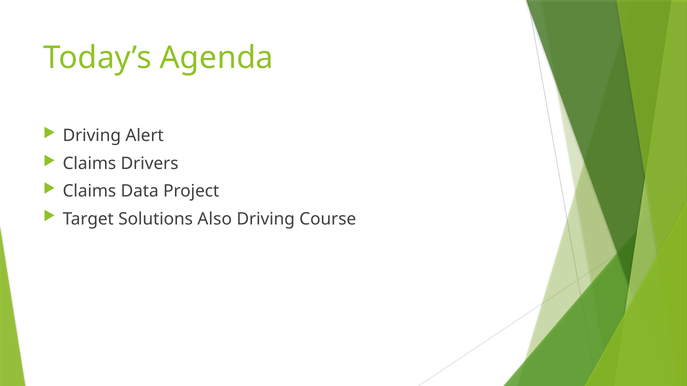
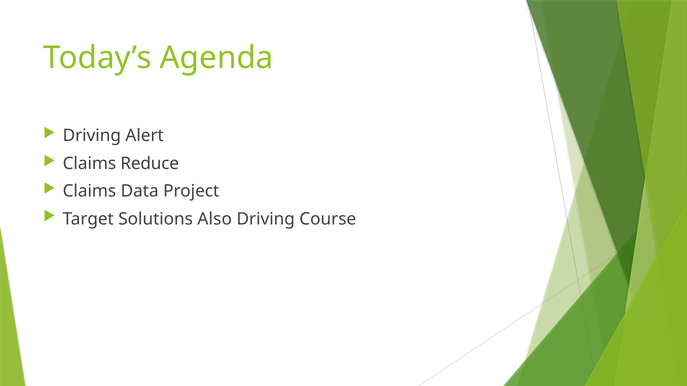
Drivers: Drivers -> Reduce
